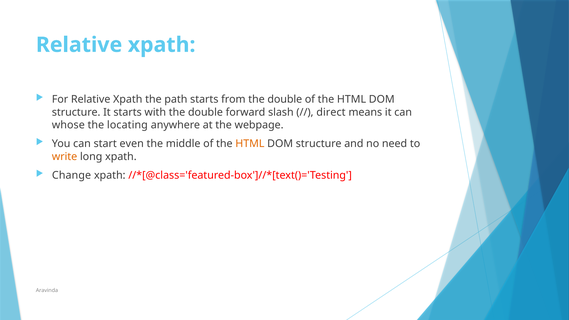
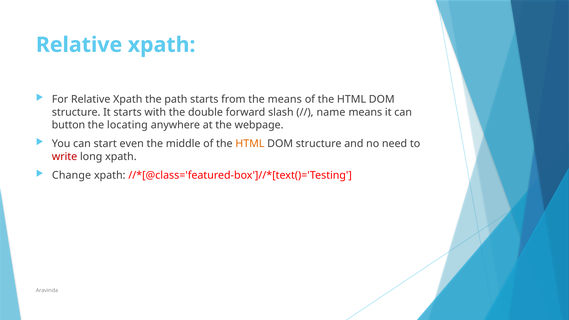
from the double: double -> means
direct: direct -> name
whose: whose -> button
write colour: orange -> red
